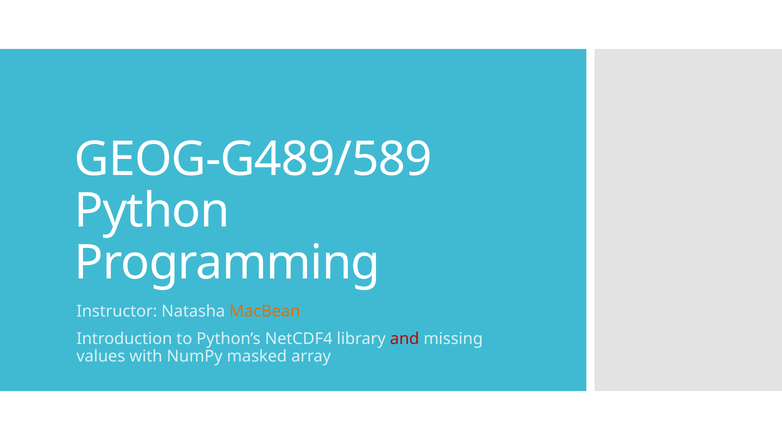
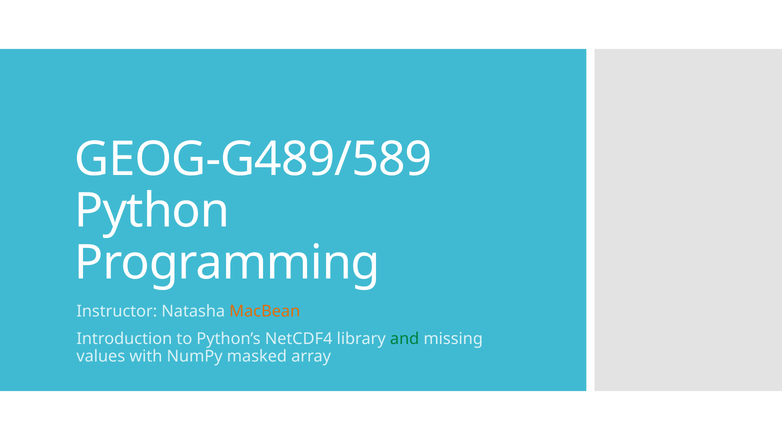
and colour: red -> green
